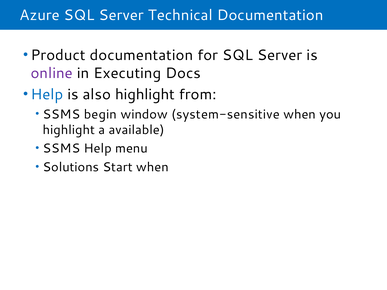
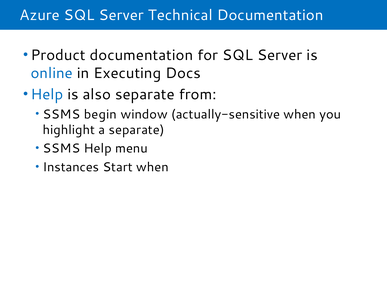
online colour: purple -> blue
also highlight: highlight -> separate
system-sensitive: system-sensitive -> actually-sensitive
a available: available -> separate
Solutions: Solutions -> Instances
